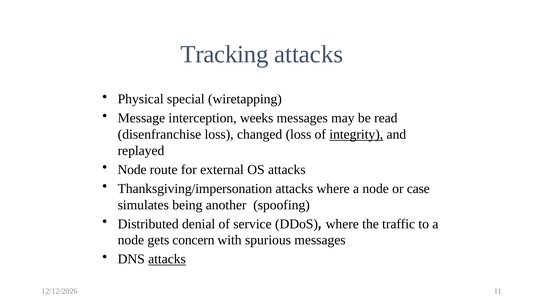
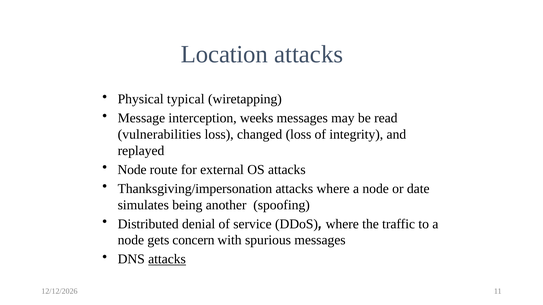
Tracking: Tracking -> Location
special: special -> typical
disenfranchise: disenfranchise -> vulnerabilities
integrity underline: present -> none
case: case -> date
